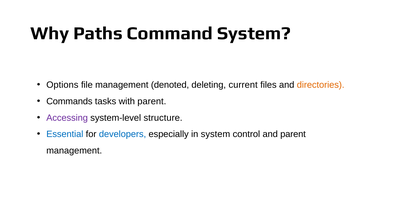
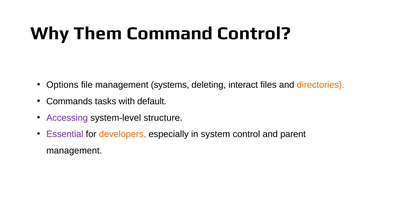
Paths: Paths -> Them
Command System: System -> Control
denoted: denoted -> systems
current: current -> interact
with parent: parent -> default
Essential colour: blue -> purple
developers colour: blue -> orange
